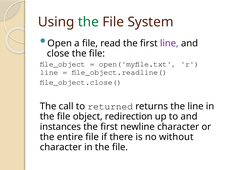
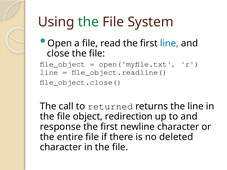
line at (169, 43) colour: purple -> blue
instances: instances -> response
without: without -> deleted
